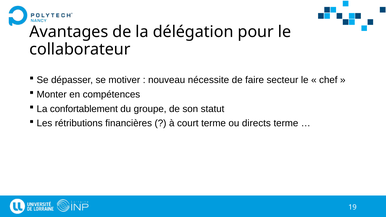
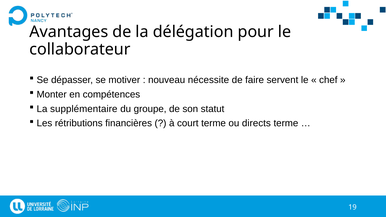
secteur: secteur -> servent
confortablement: confortablement -> supplémentaire
